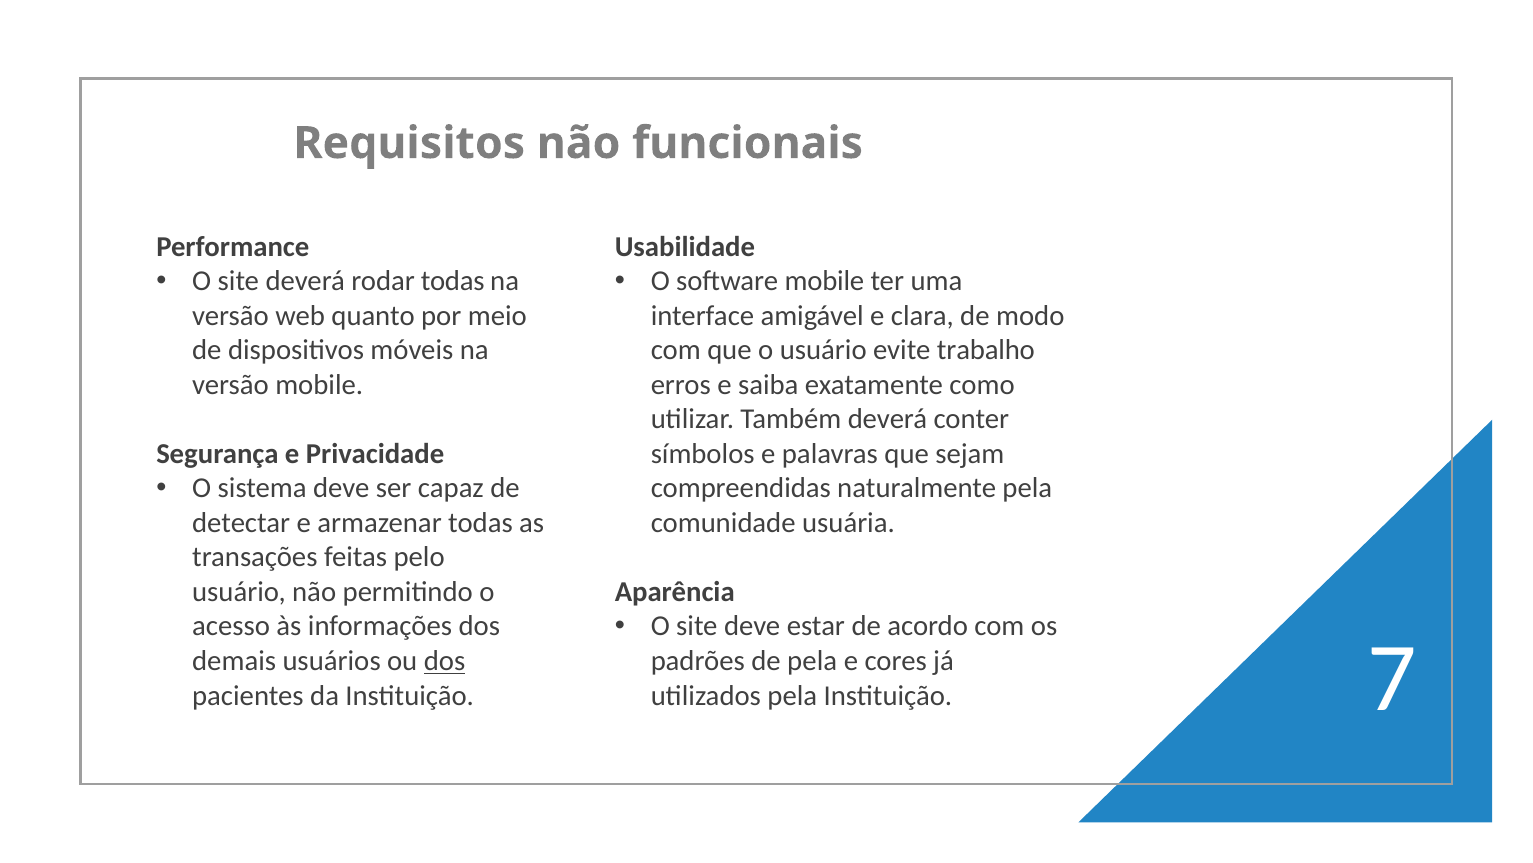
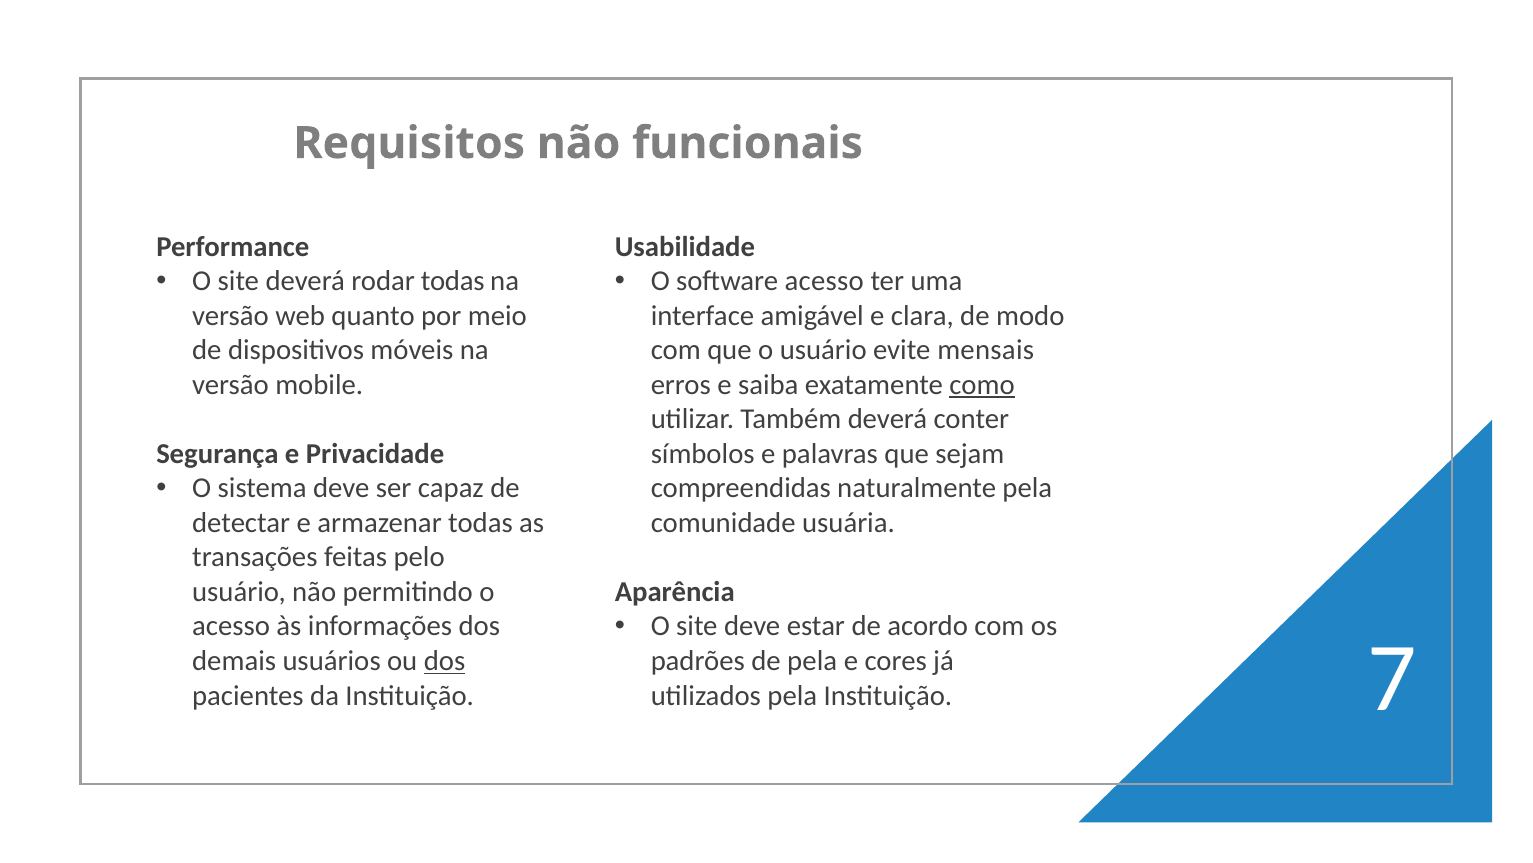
software mobile: mobile -> acesso
trabalho: trabalho -> mensais
como underline: none -> present
